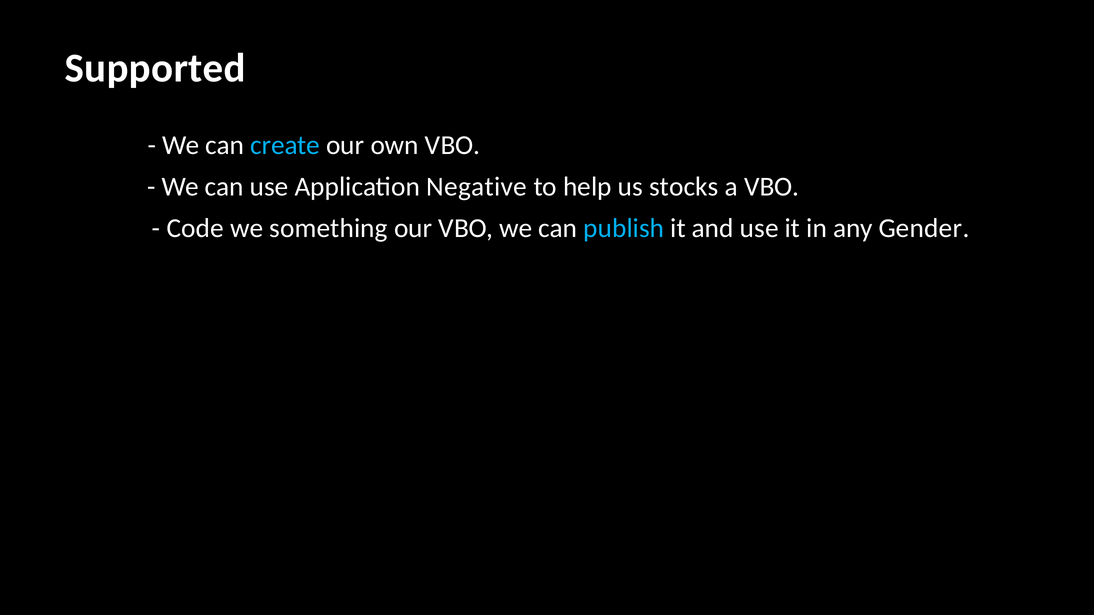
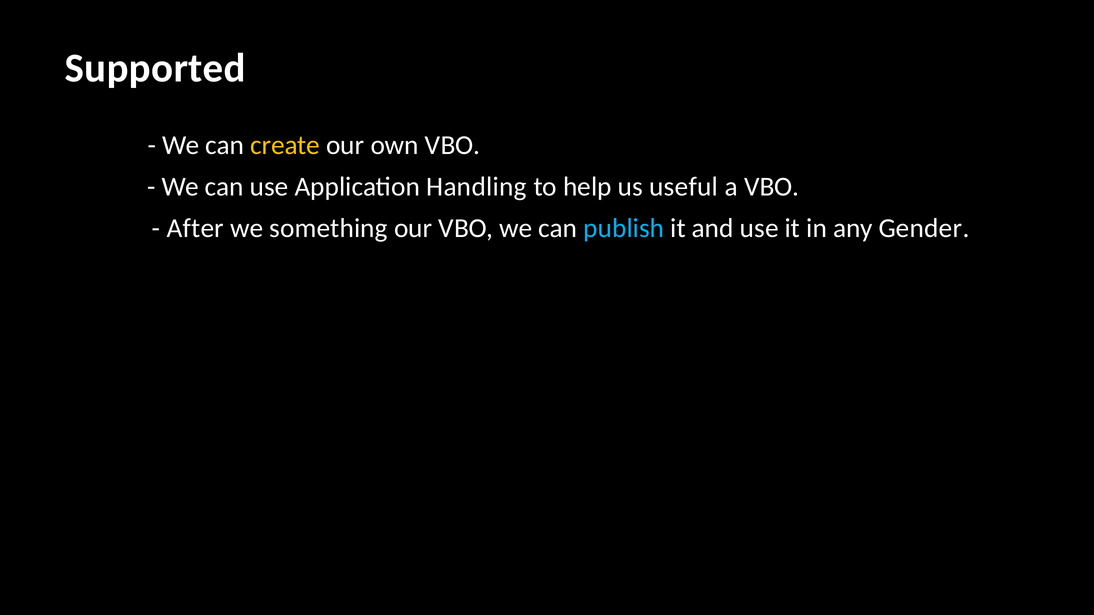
create colour: light blue -> yellow
Negative: Negative -> Handling
stocks: stocks -> useful
Code: Code -> After
